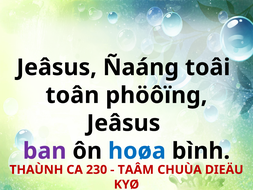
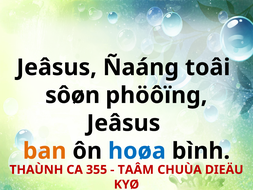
toân: toân -> sôøn
ban colour: purple -> orange
230: 230 -> 355
